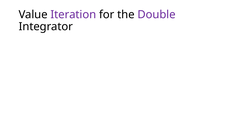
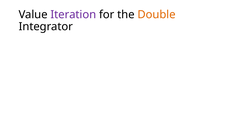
Double colour: purple -> orange
